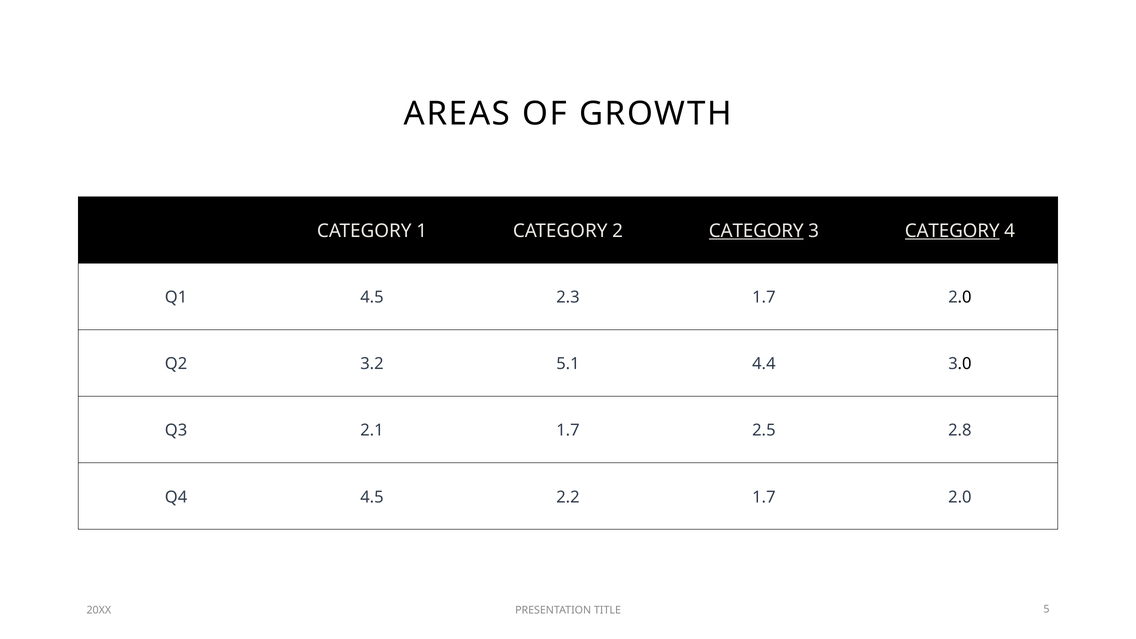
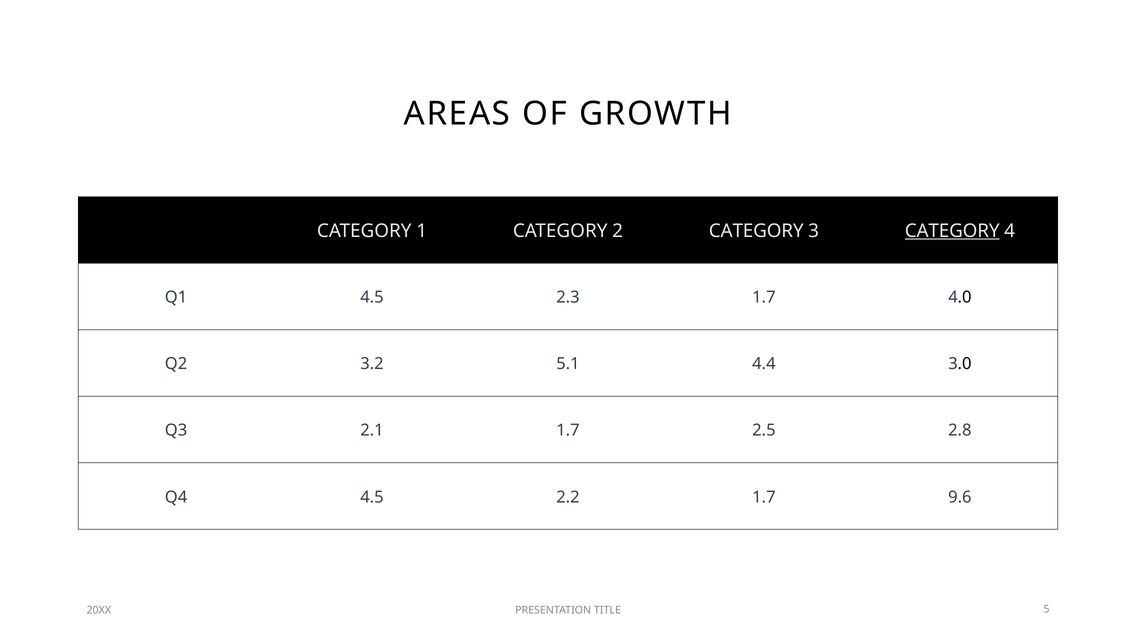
CATEGORY at (756, 231) underline: present -> none
2 at (953, 297): 2 -> 4
2.0: 2.0 -> 9.6
